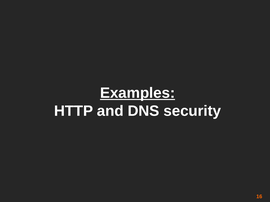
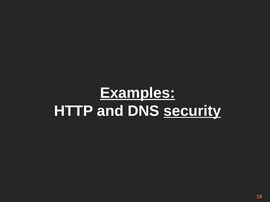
security underline: none -> present
